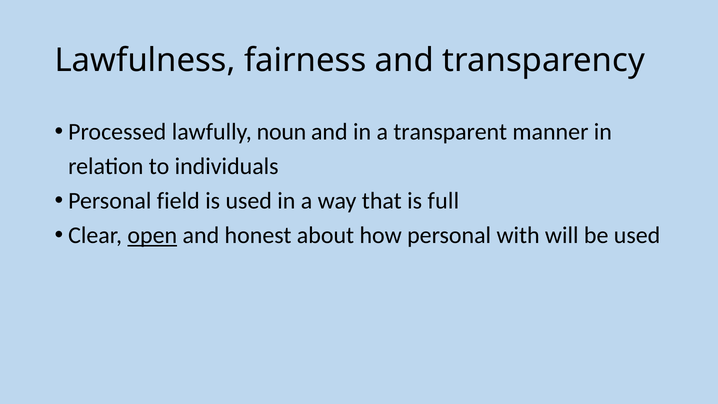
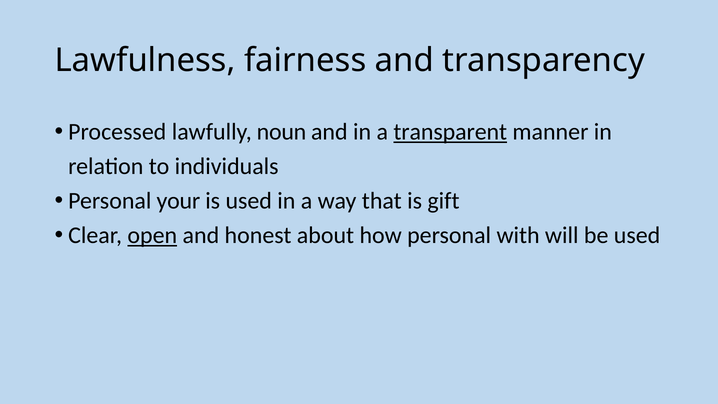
transparent underline: none -> present
field: field -> your
full: full -> gift
